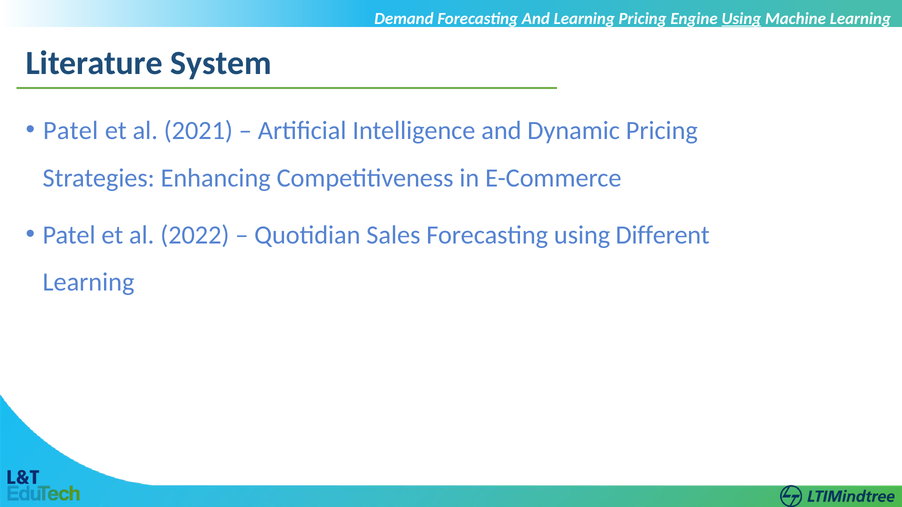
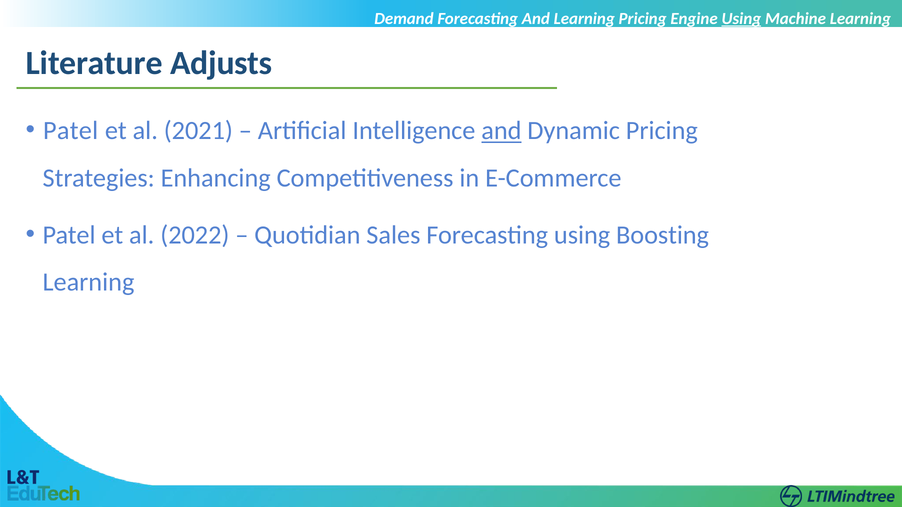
System: System -> Adjusts
and at (501, 131) underline: none -> present
Different: Different -> Boosting
